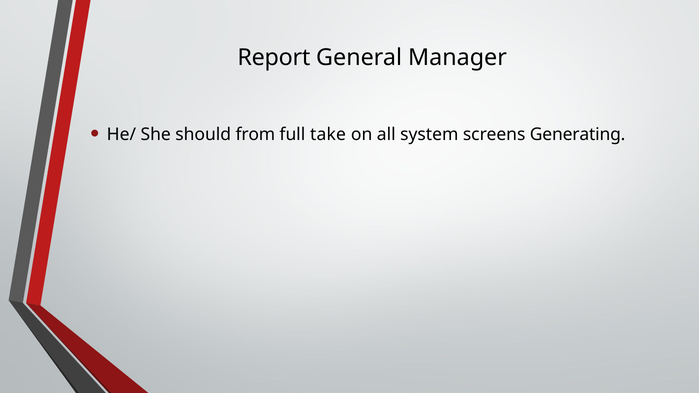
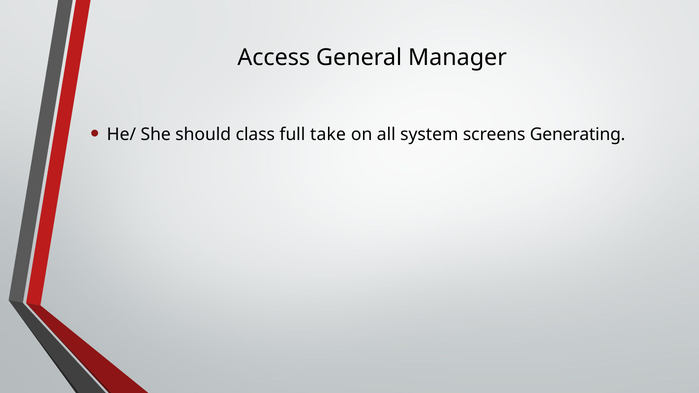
Report: Report -> Access
from: from -> class
